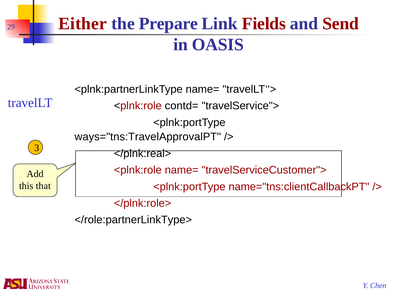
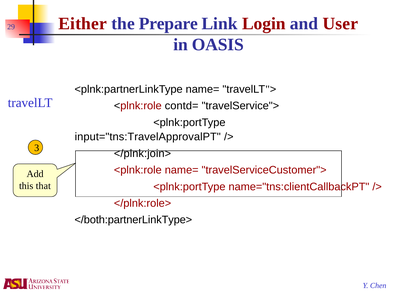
Fields: Fields -> Login
Send: Send -> User
ways="tns:TravelApprovalPT: ways="tns:TravelApprovalPT -> input="tns:TravelApprovalPT
</plnk:real>: </plnk:real> -> </plnk:join>
</role:partnerLinkType>: </role:partnerLinkType> -> </both:partnerLinkType>
